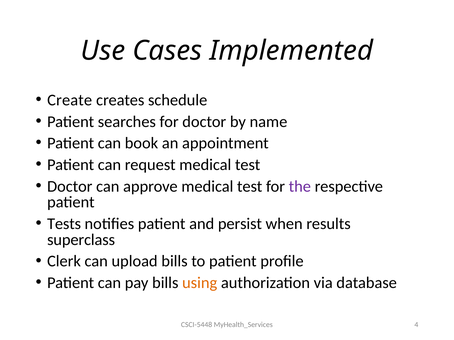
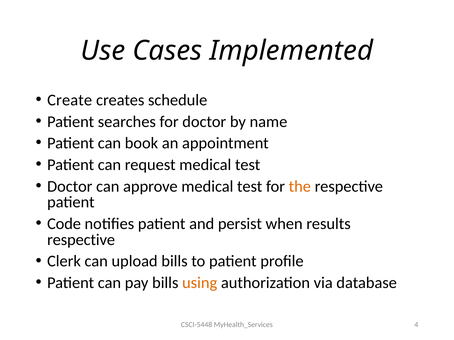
the colour: purple -> orange
Tests: Tests -> Code
superclass at (81, 240): superclass -> respective
